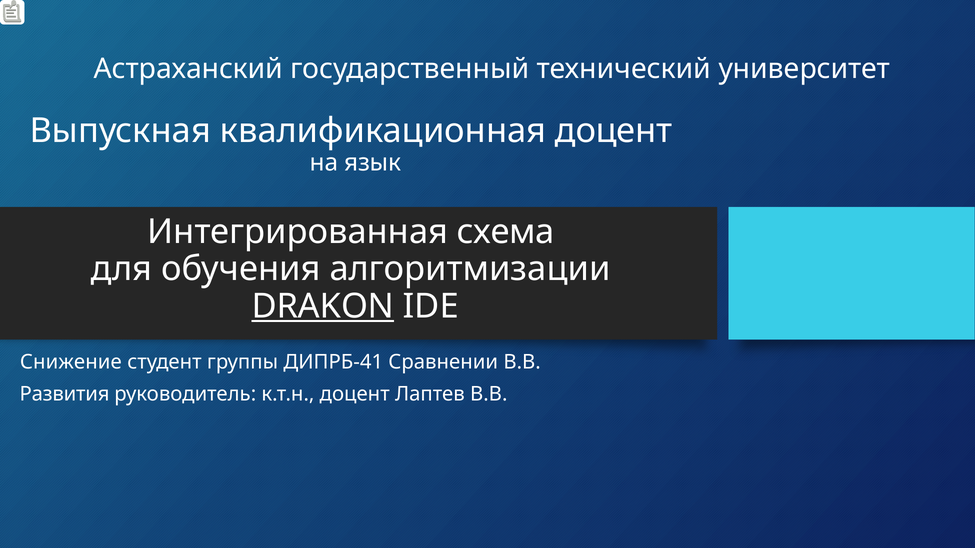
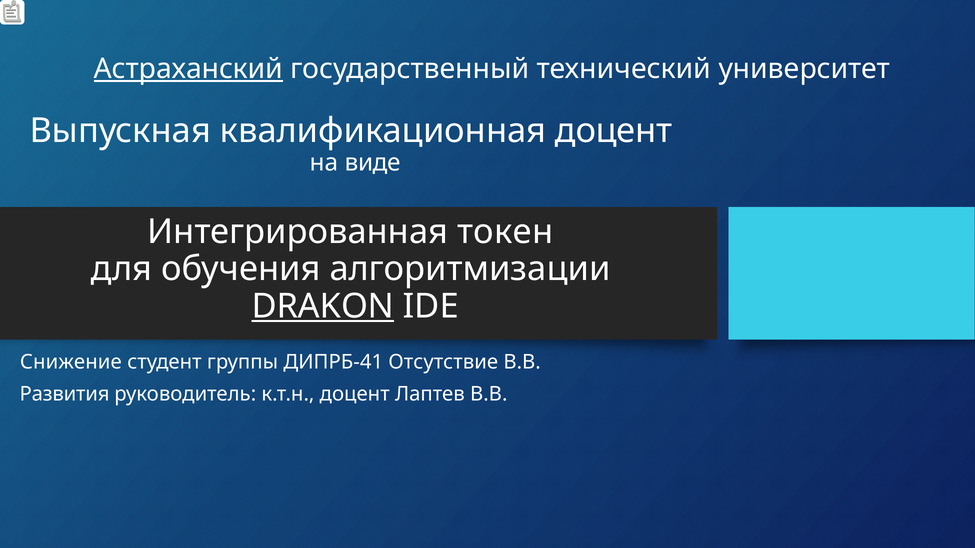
Астраханский underline: none -> present
язык: язык -> виде
схема: схема -> токен
Сравнении: Сравнении -> Отсутствие
